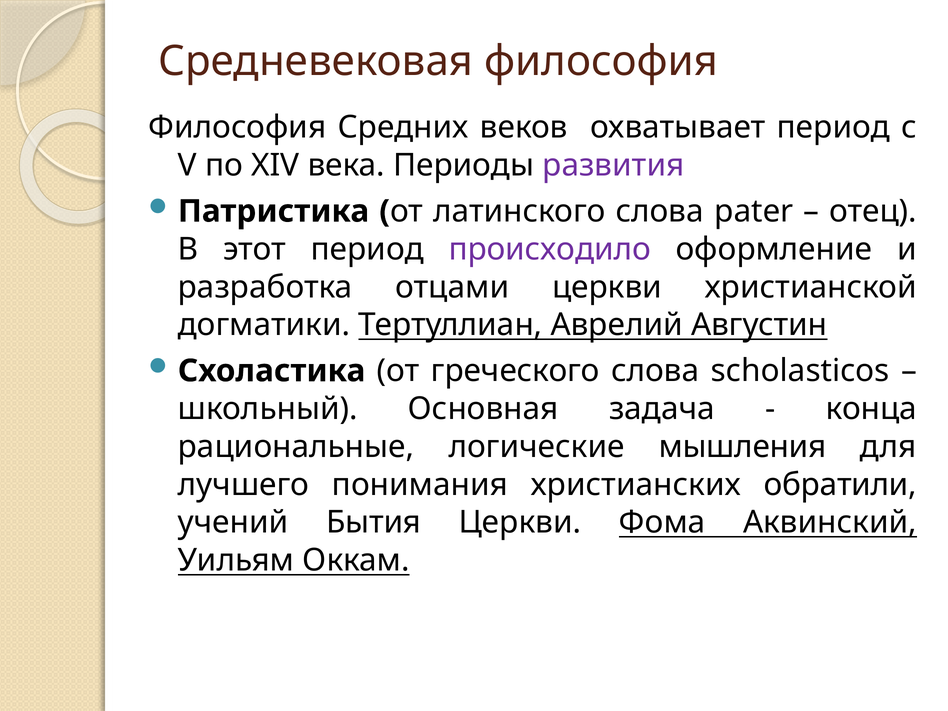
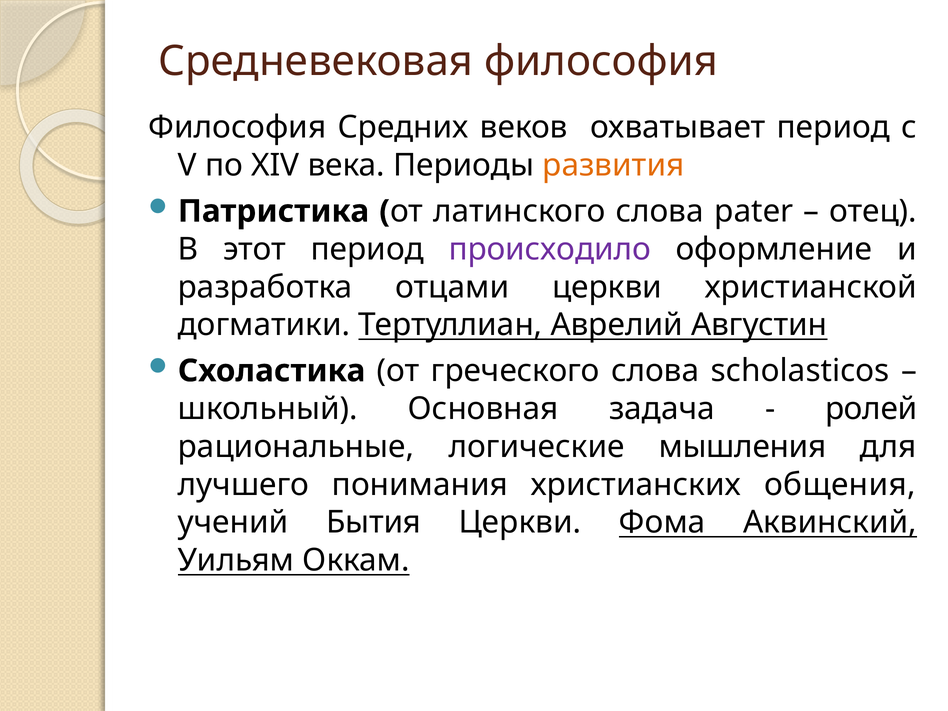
развития colour: purple -> orange
конца: конца -> ролей
обратили: обратили -> общения
